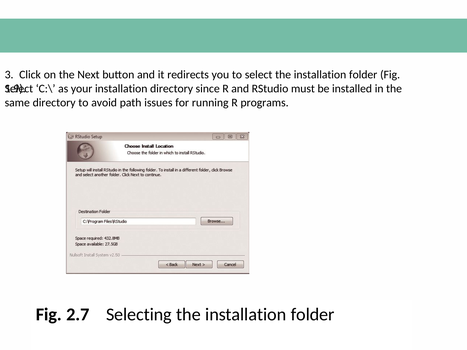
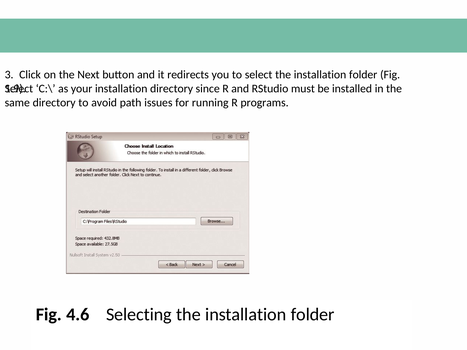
2.7: 2.7 -> 4.6
